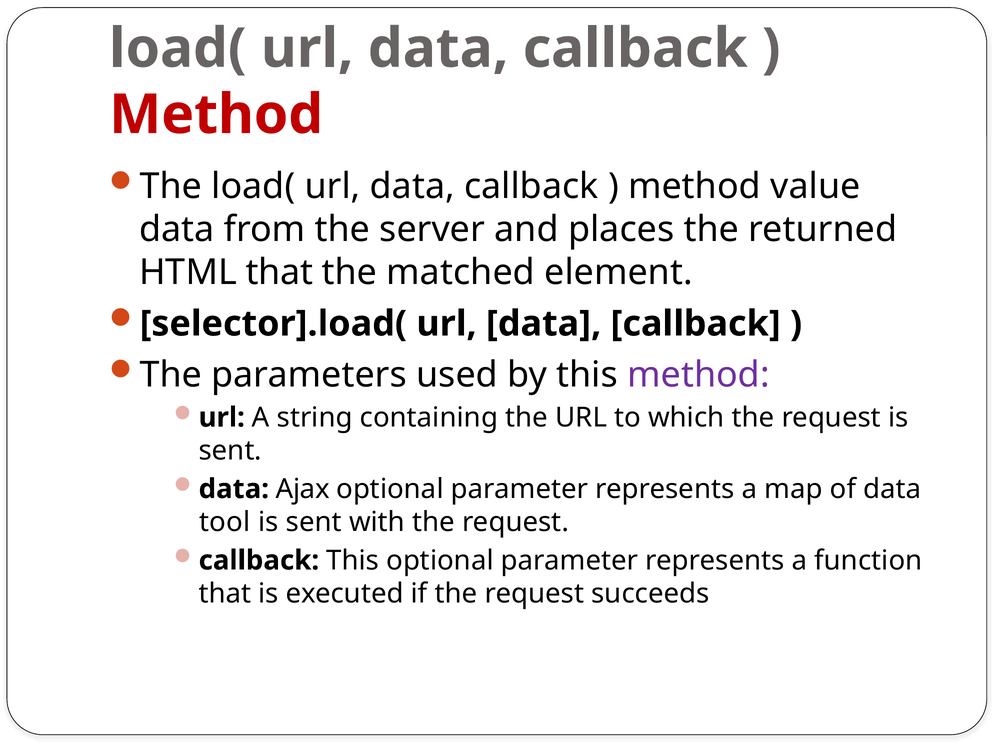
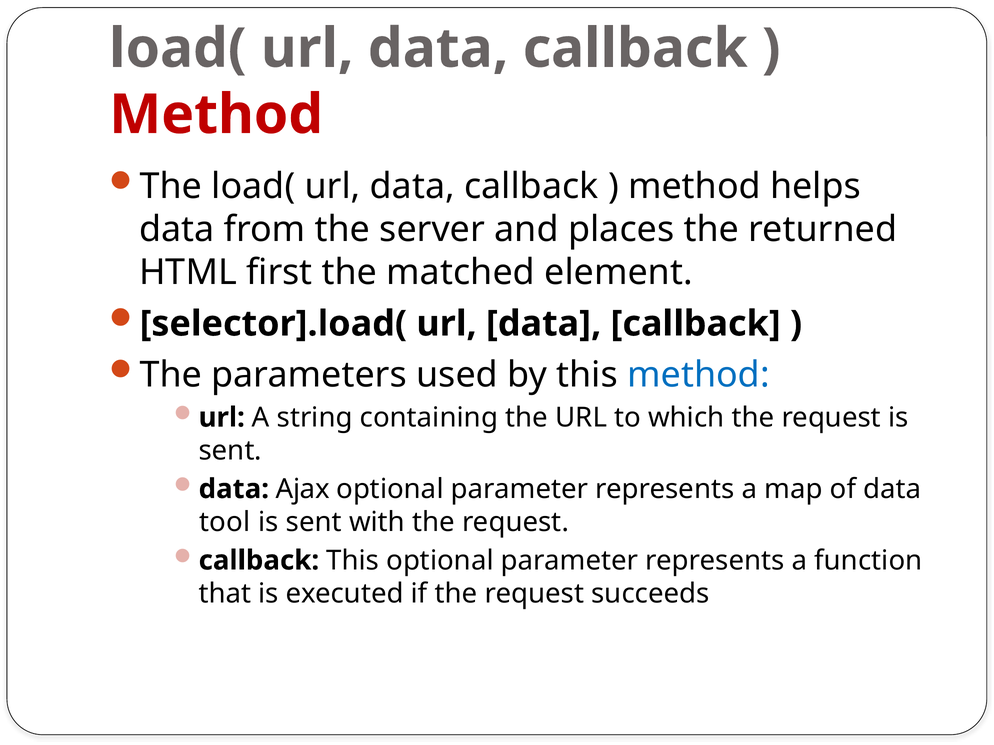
value: value -> helps
HTML that: that -> first
method at (698, 375) colour: purple -> blue
